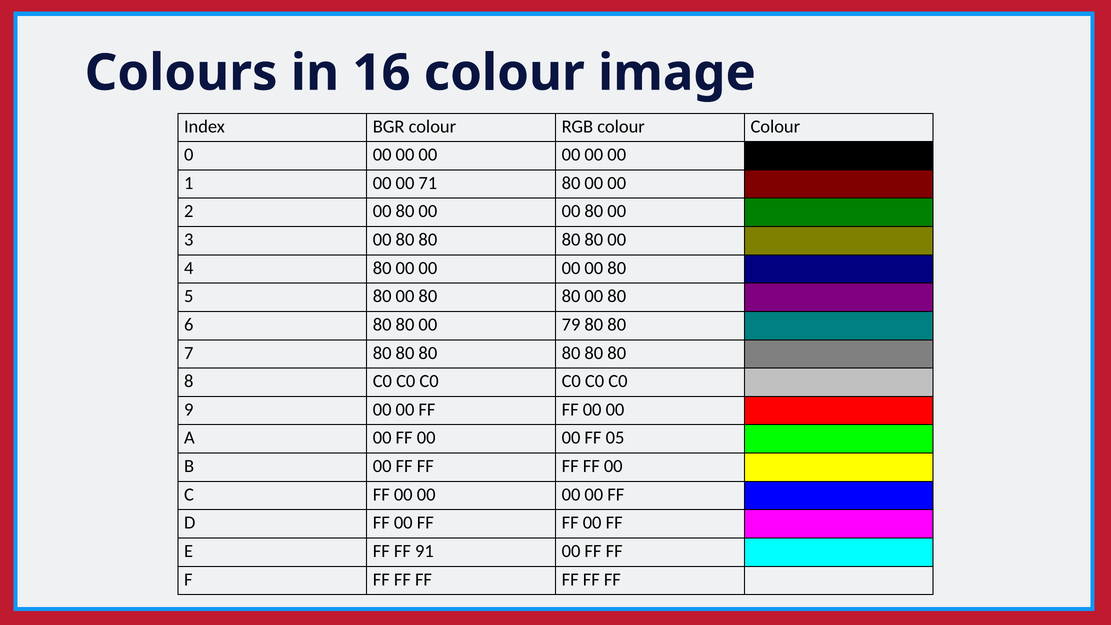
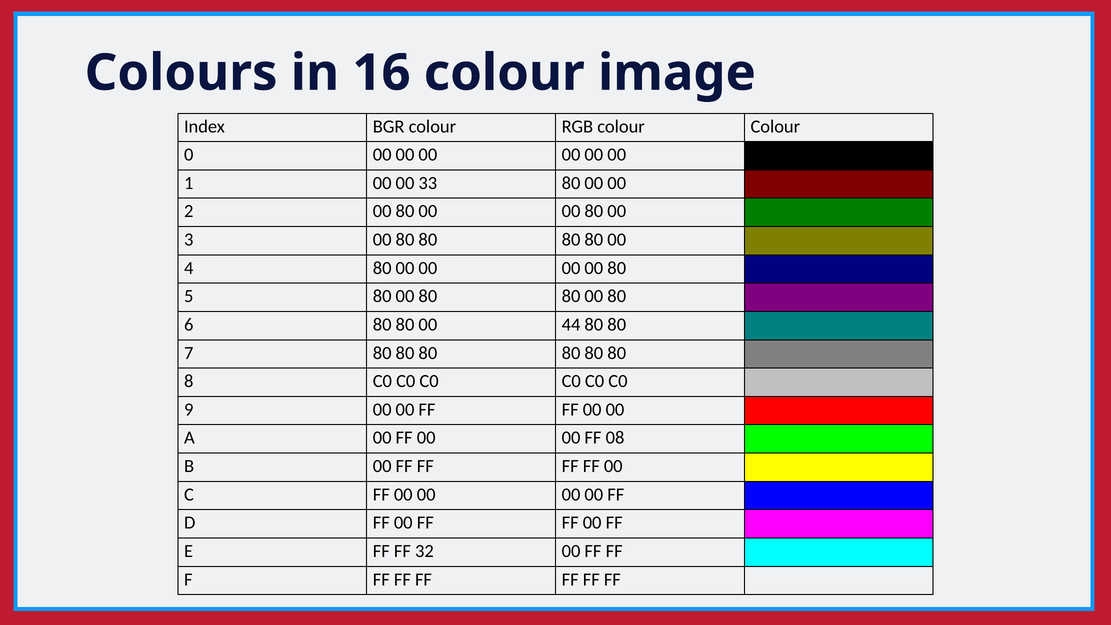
71: 71 -> 33
79: 79 -> 44
05: 05 -> 08
91: 91 -> 32
